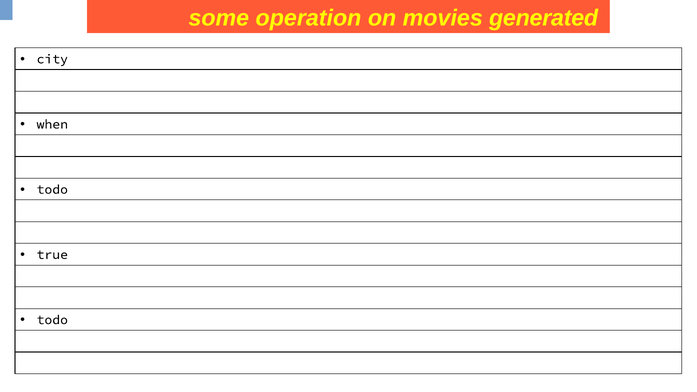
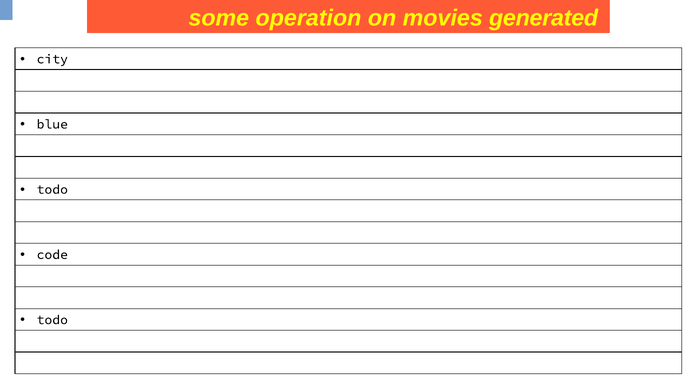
when: when -> blue
true: true -> code
